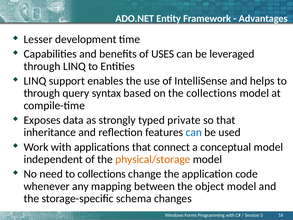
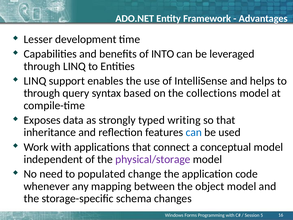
USES: USES -> INTO
private: private -> writing
physical/storage colour: orange -> purple
to collections: collections -> populated
